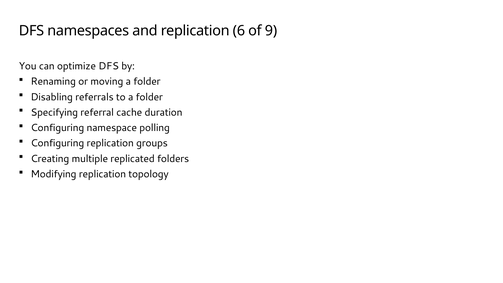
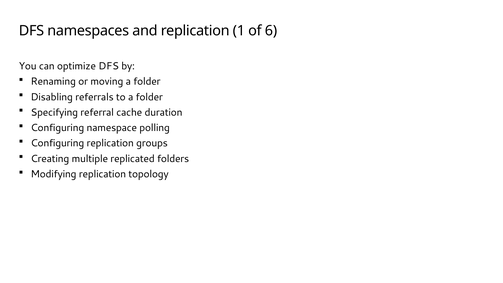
6: 6 -> 1
9: 9 -> 6
